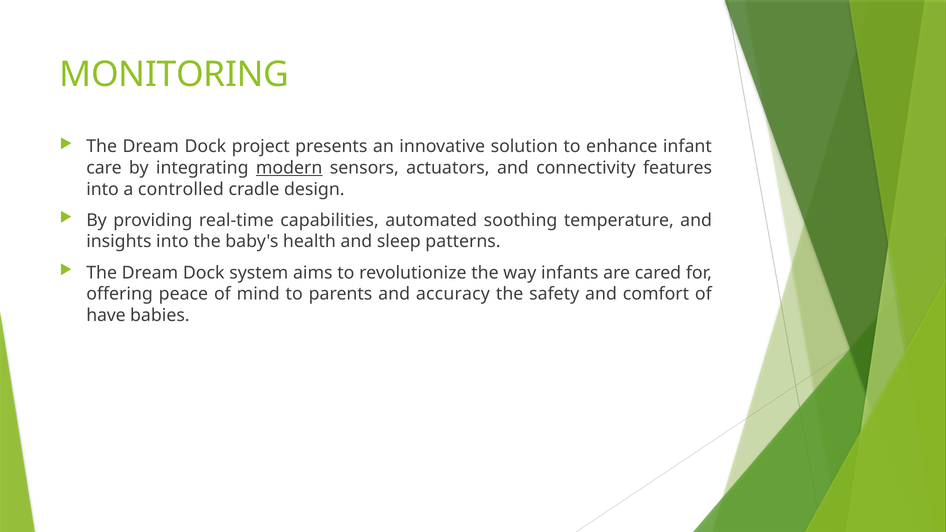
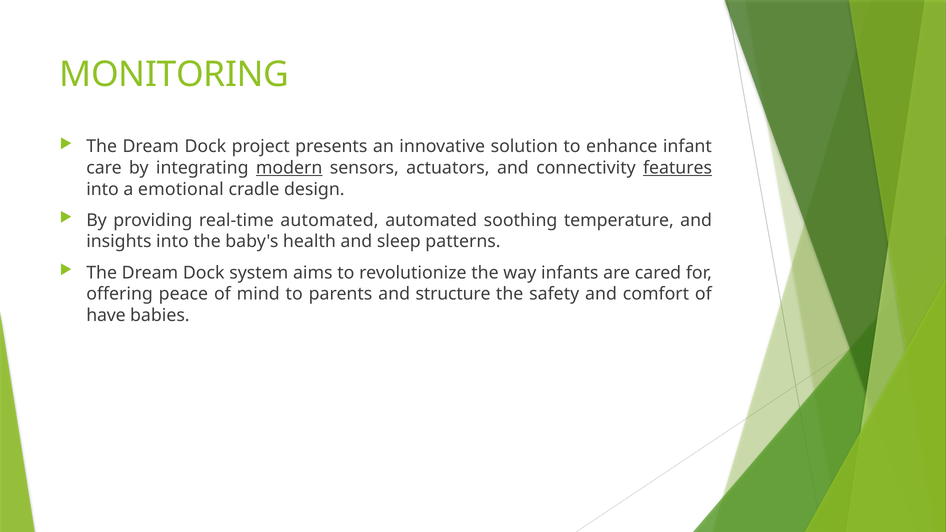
features underline: none -> present
controlled: controlled -> emotional
real-time capabilities: capabilities -> automated
accuracy: accuracy -> structure
